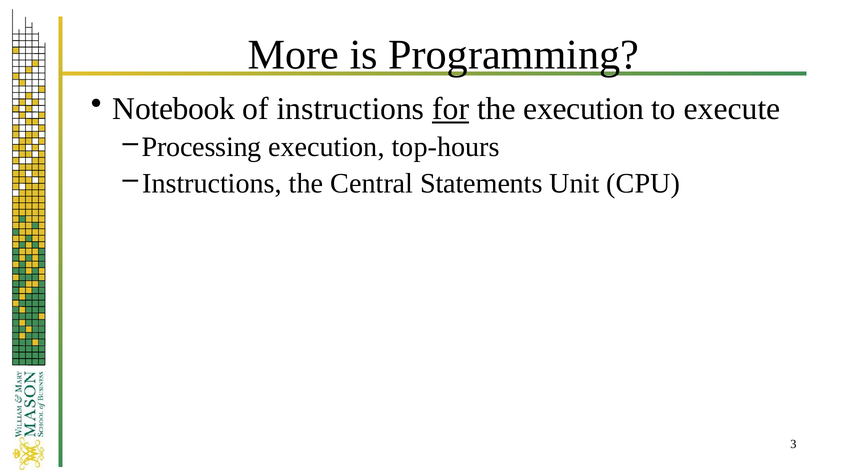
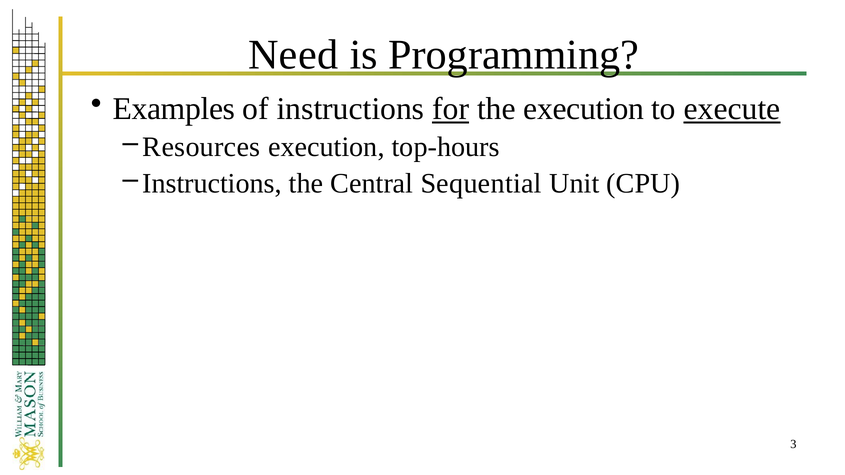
More: More -> Need
Notebook: Notebook -> Examples
execute underline: none -> present
Processing: Processing -> Resources
Statements: Statements -> Sequential
